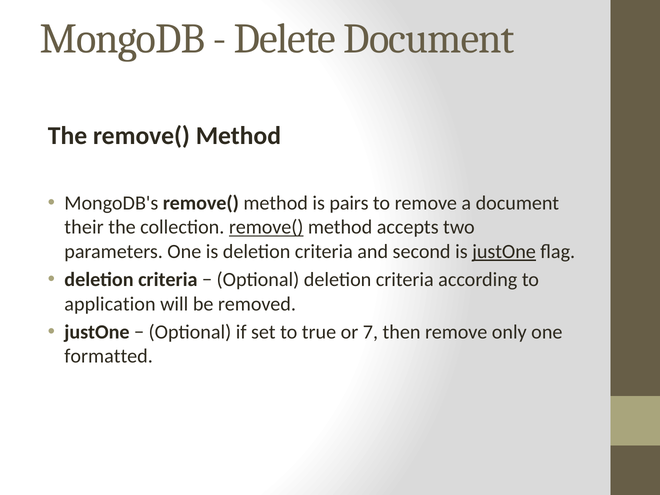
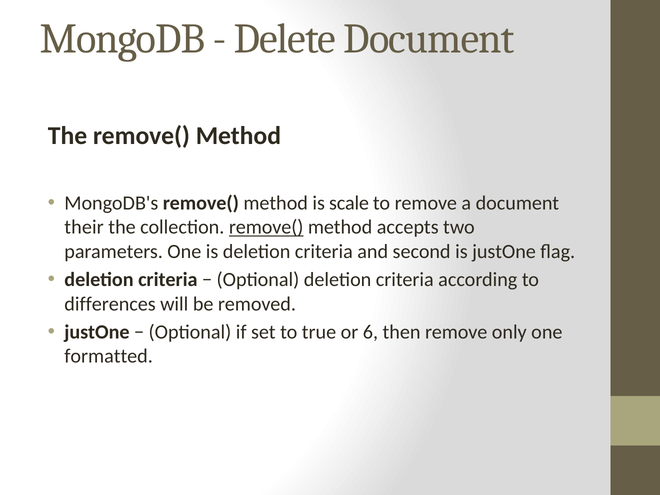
pairs: pairs -> scale
justOne at (504, 251) underline: present -> none
application: application -> differences
7: 7 -> 6
